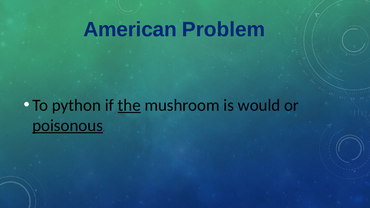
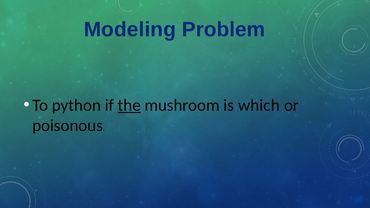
American: American -> Modeling
would: would -> which
poisonous underline: present -> none
